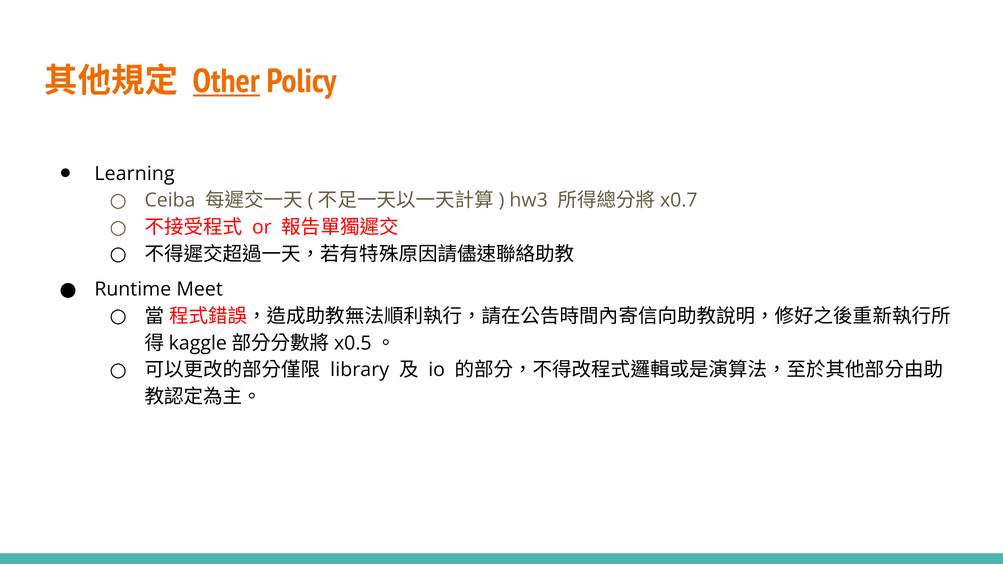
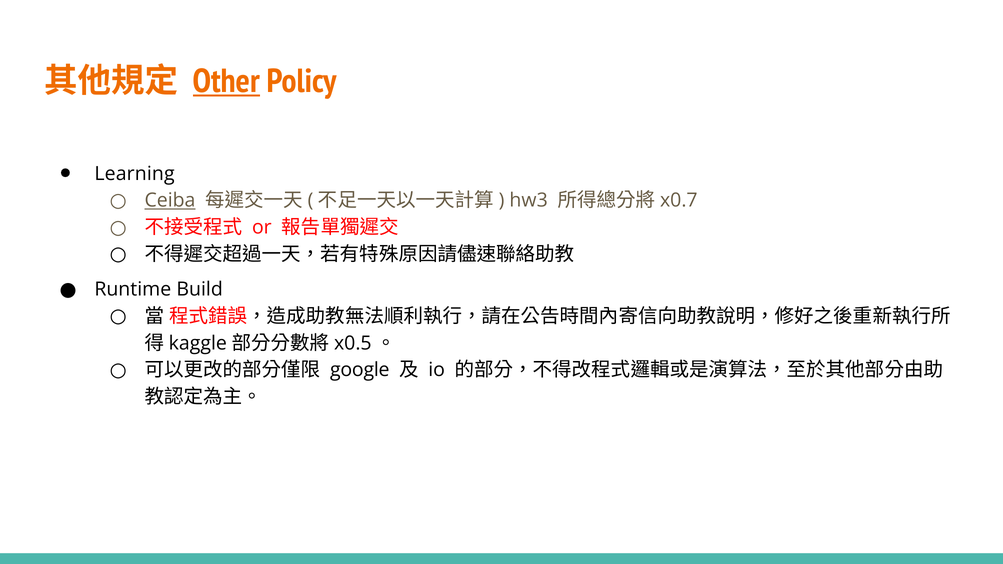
Ceiba underline: none -> present
Meet: Meet -> Build
library: library -> google
